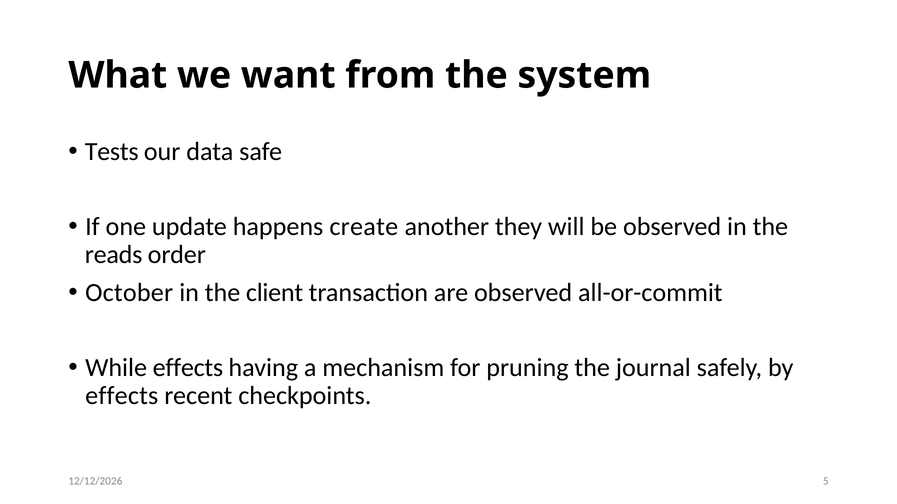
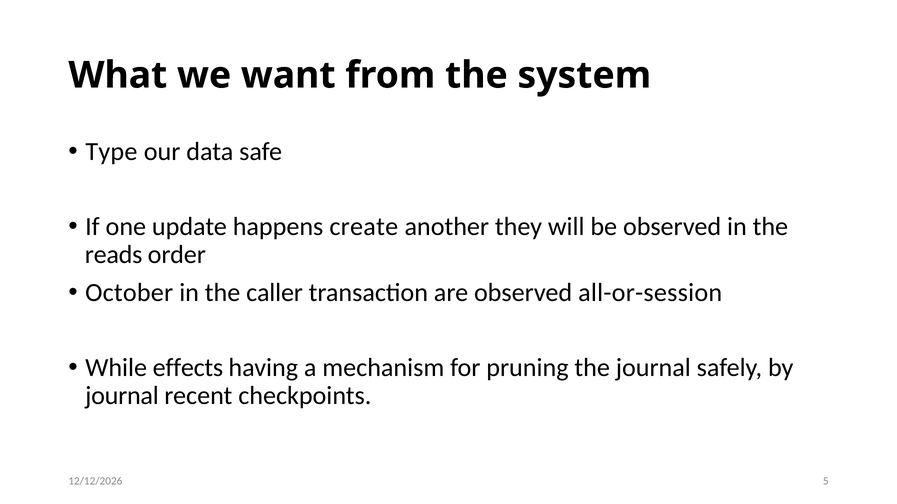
Tests: Tests -> Type
client: client -> caller
all-or-commit: all-or-commit -> all-or-session
effects at (122, 396): effects -> journal
